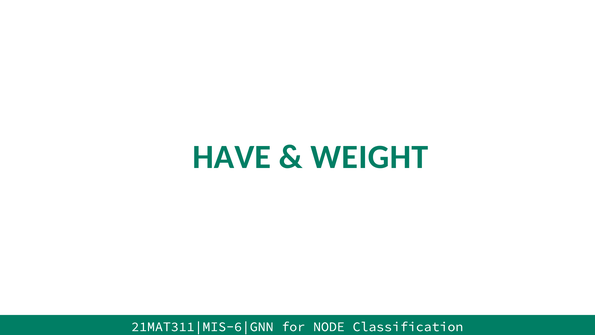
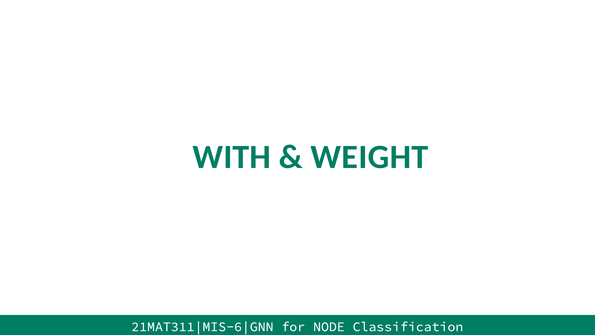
HAVE: HAVE -> WITH
